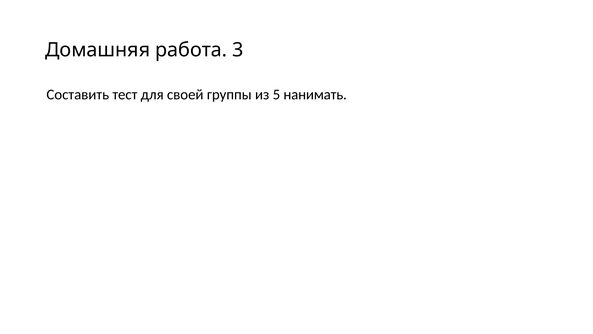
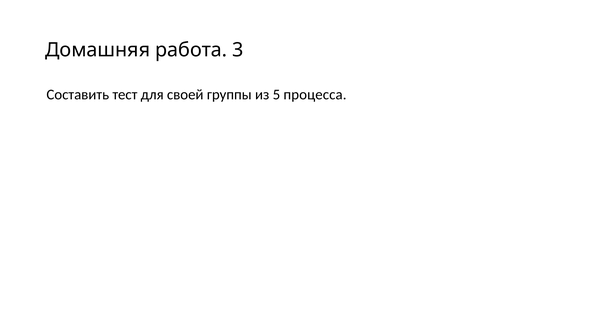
нанимать: нанимать -> процесса
